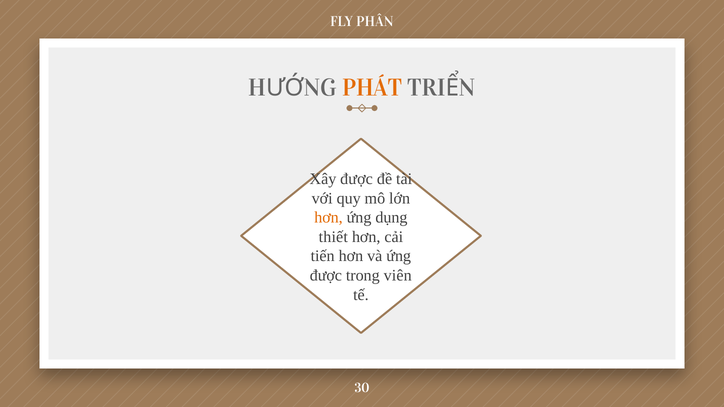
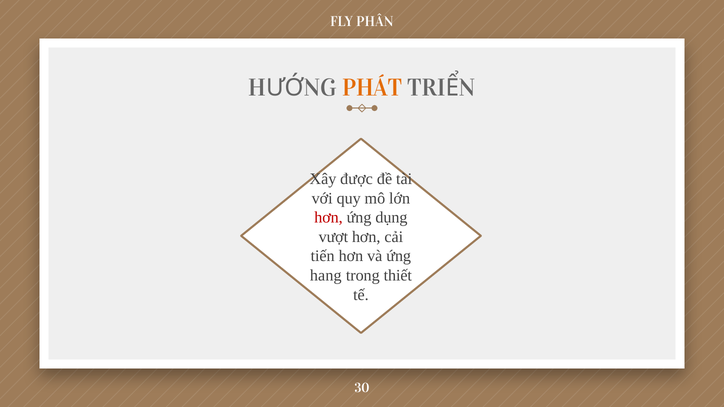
hơn at (328, 218) colour: orange -> red
thiết: thiết -> vượt
được at (326, 276): được -> hang
viên: viên -> thiết
